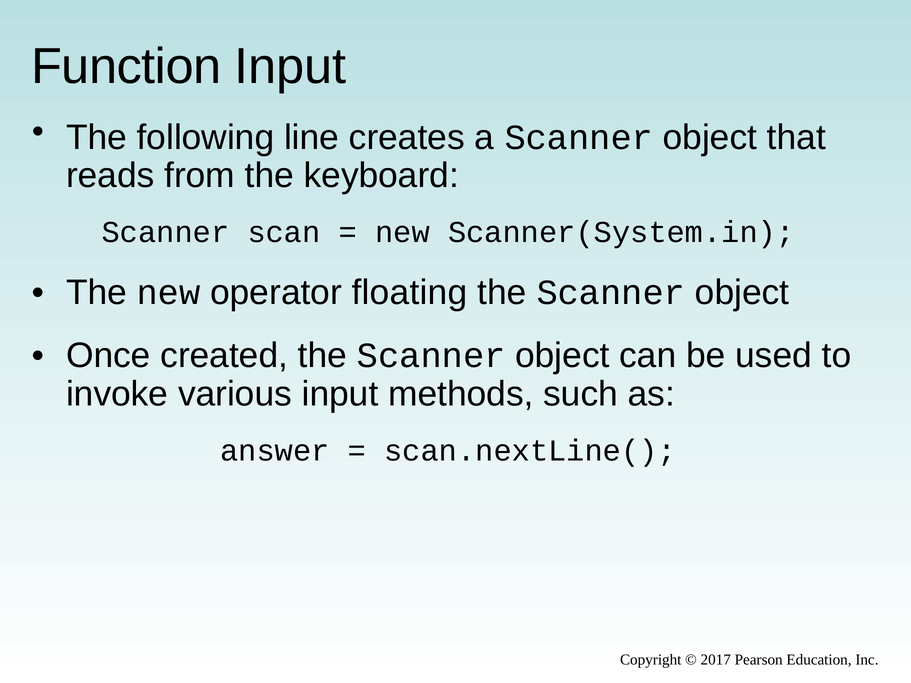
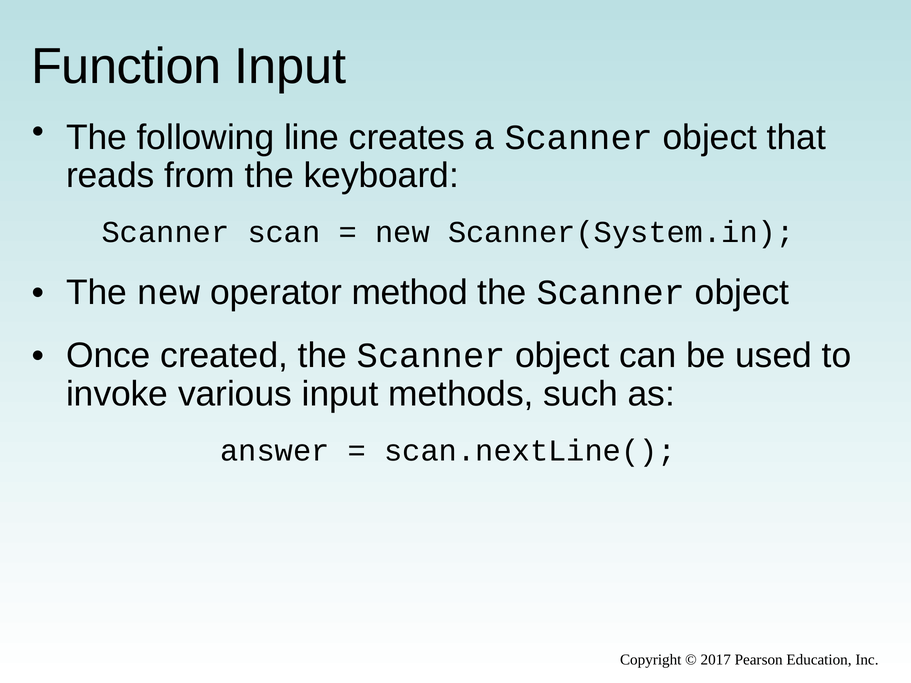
floating: floating -> method
